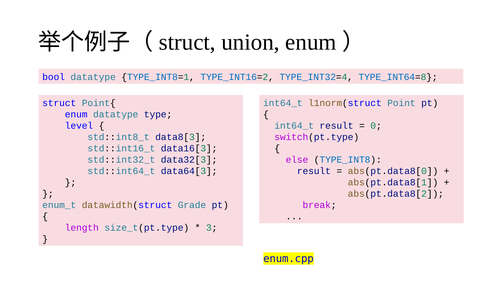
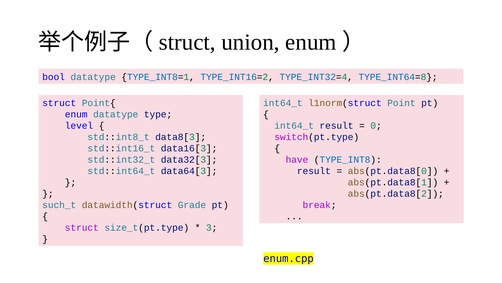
else: else -> have
enum_t: enum_t -> such_t
length at (82, 227): length -> struct
